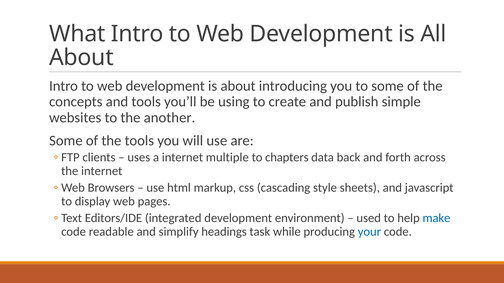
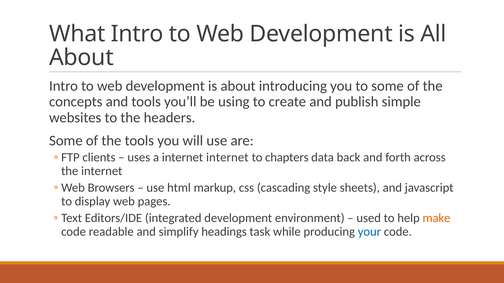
another: another -> headers
internet multiple: multiple -> internet
make colour: blue -> orange
